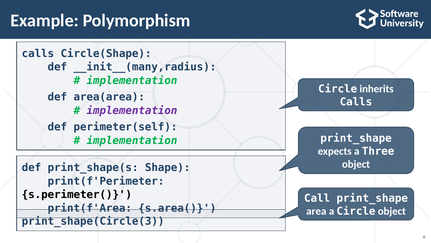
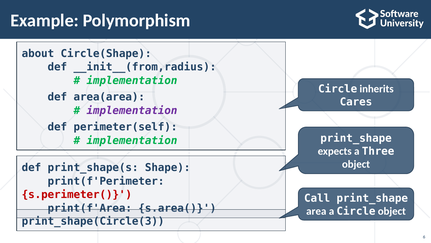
calls at (38, 53): calls -> about
__init__(many,radius: __init__(many,radius -> __init__(from,radius
Calls at (356, 102): Calls -> Cares
s.perimeter( colour: black -> red
